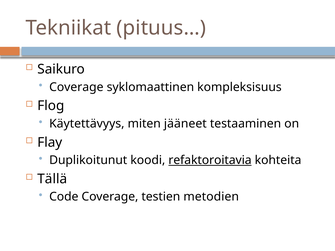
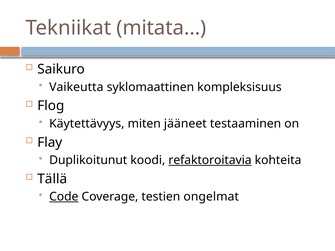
pituus…: pituus… -> mitata…
Coverage at (76, 87): Coverage -> Vaikeutta
Code underline: none -> present
metodien: metodien -> ongelmat
